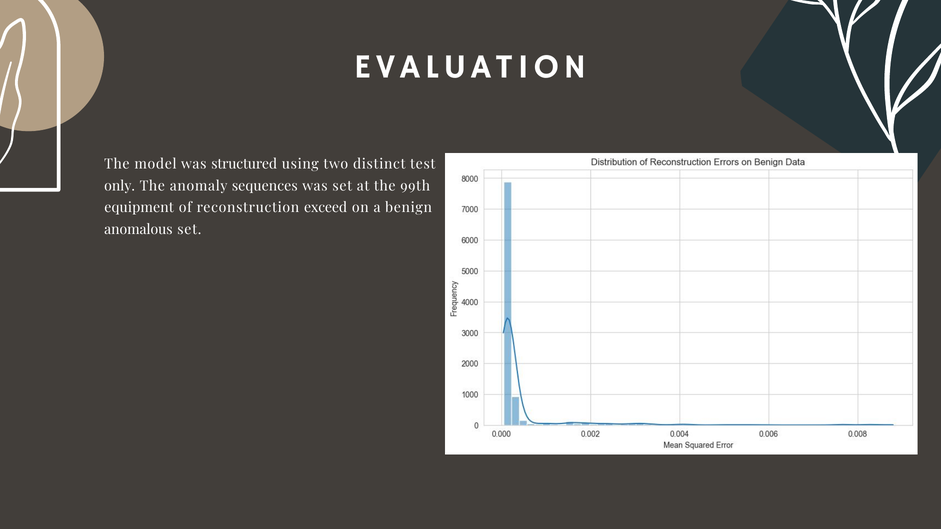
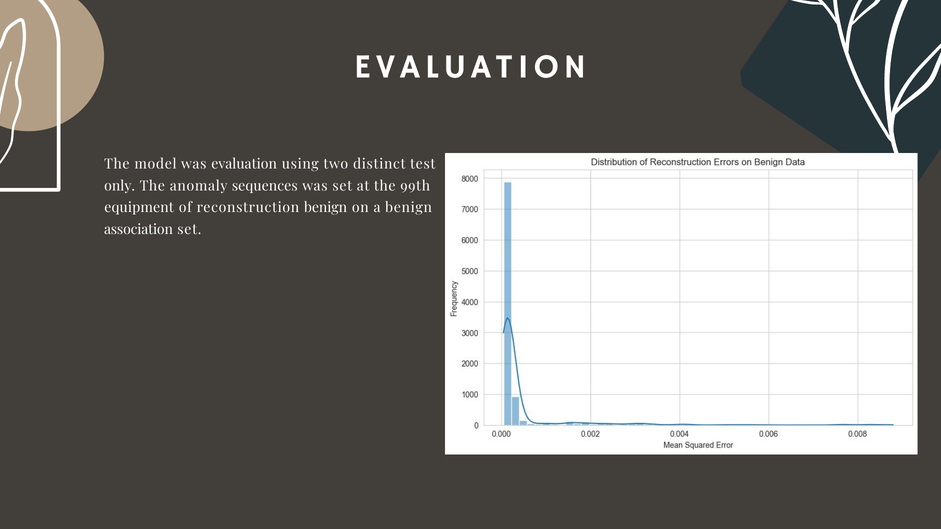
was structured: structured -> evaluation
reconstruction exceed: exceed -> benign
anomalous: anomalous -> association
